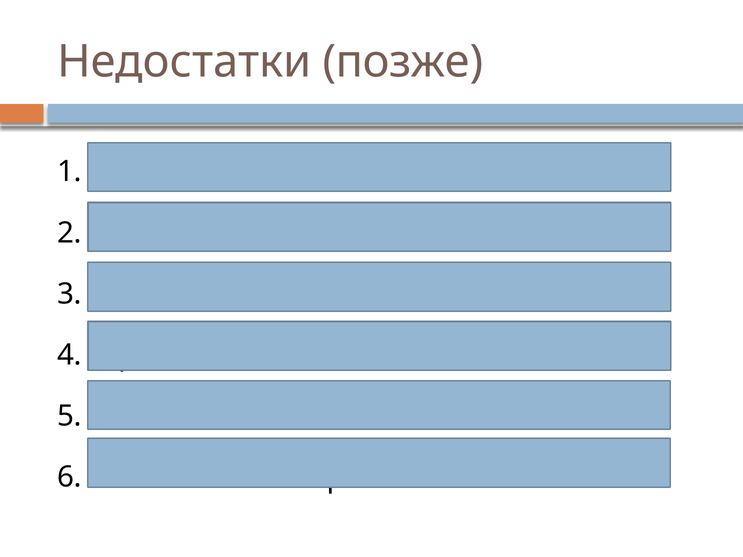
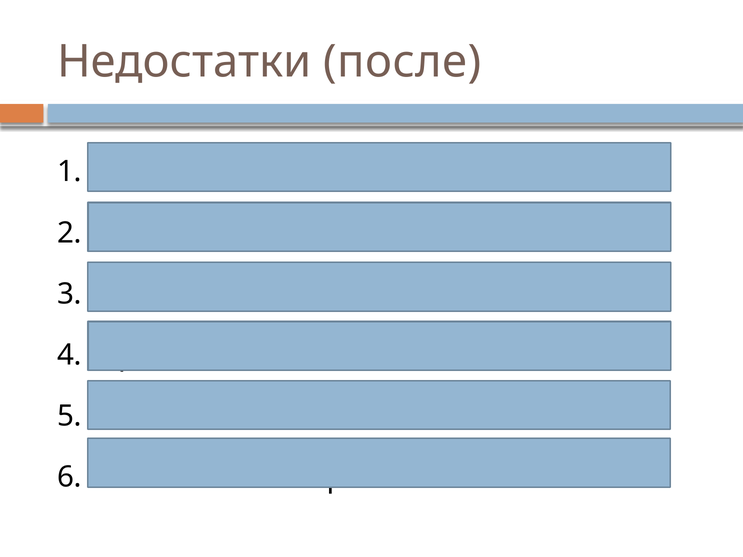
позже: позже -> после
